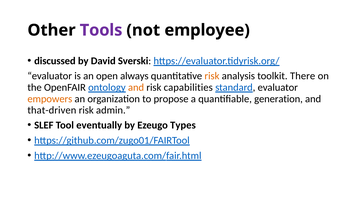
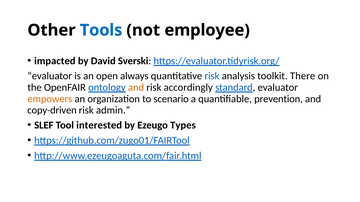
Tools colour: purple -> blue
discussed: discussed -> impacted
risk at (212, 76) colour: orange -> blue
capabilities: capabilities -> accordingly
propose: propose -> scenario
generation: generation -> prevention
that-driven: that-driven -> copy-driven
eventually: eventually -> interested
